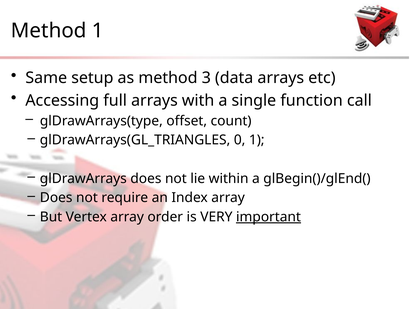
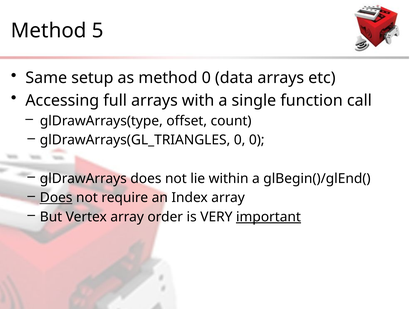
Method 1: 1 -> 5
method 3: 3 -> 0
0 1: 1 -> 0
Does at (56, 198) underline: none -> present
